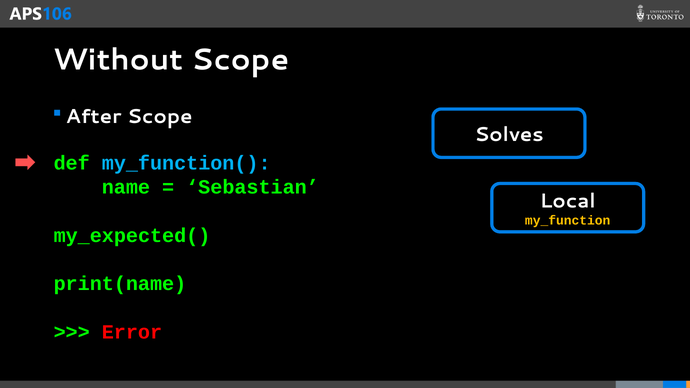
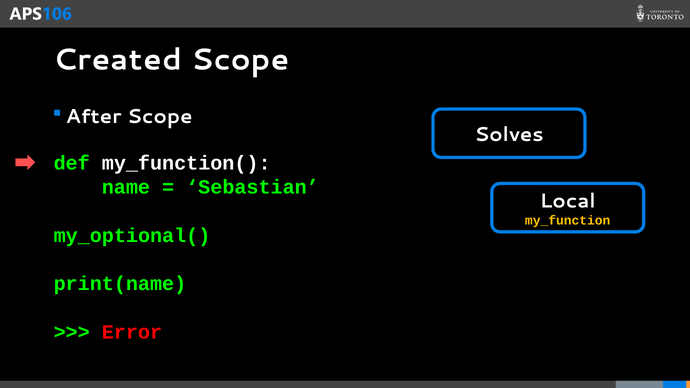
Without: Without -> Created
my_function( colour: light blue -> white
my_expected(: my_expected( -> my_optional(
